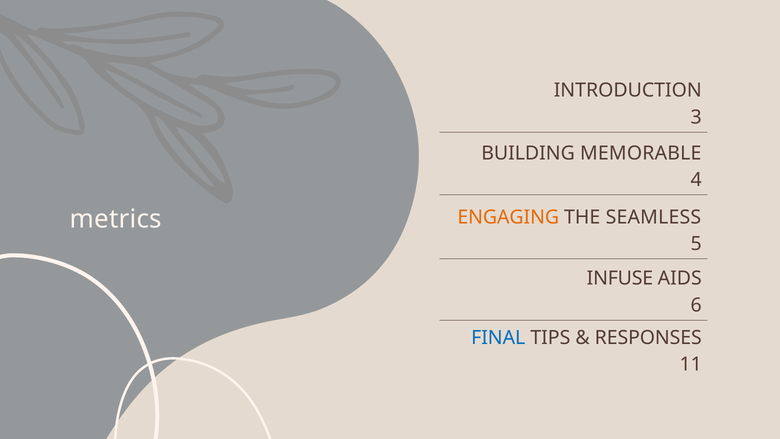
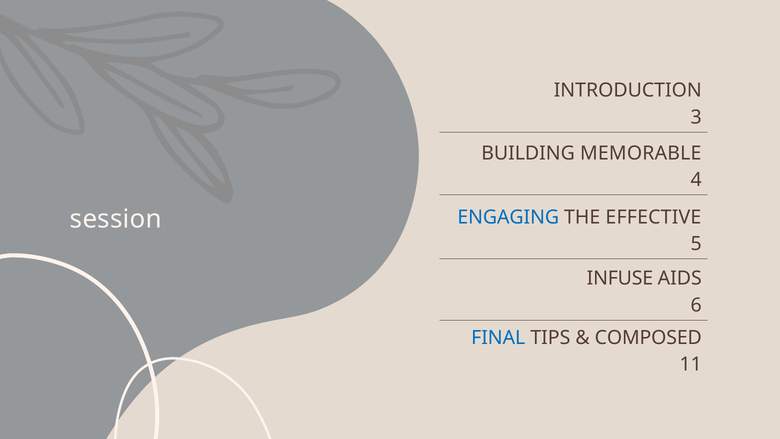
ENGAGING colour: orange -> blue
SEAMLESS: SEAMLESS -> EFFECTIVE
metrics: metrics -> session
RESPONSES: RESPONSES -> COMPOSED
